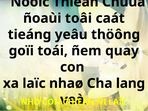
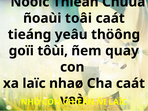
toái: toái -> tôùi
Cha lang: lang -> caát
